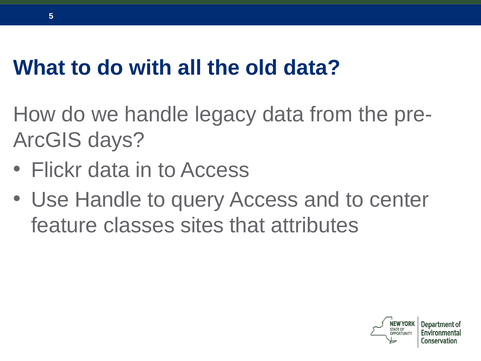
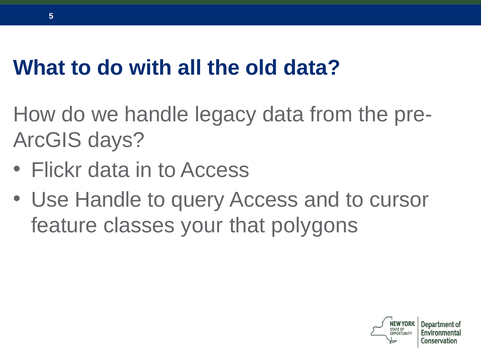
center: center -> cursor
sites: sites -> your
attributes: attributes -> polygons
